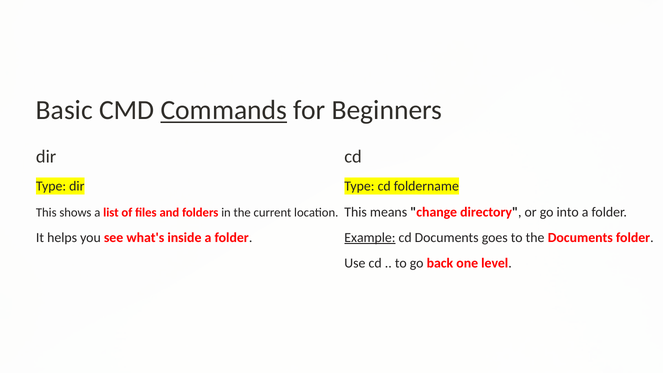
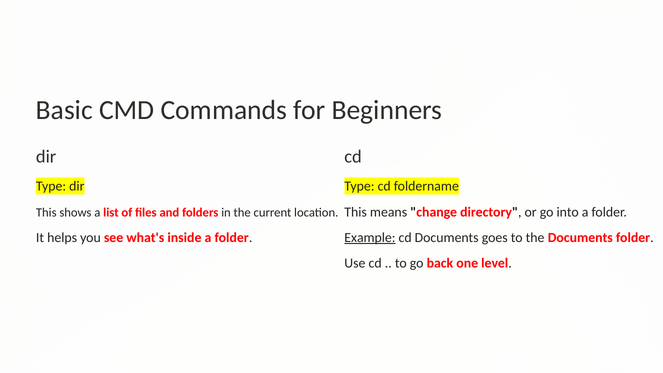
Commands underline: present -> none
